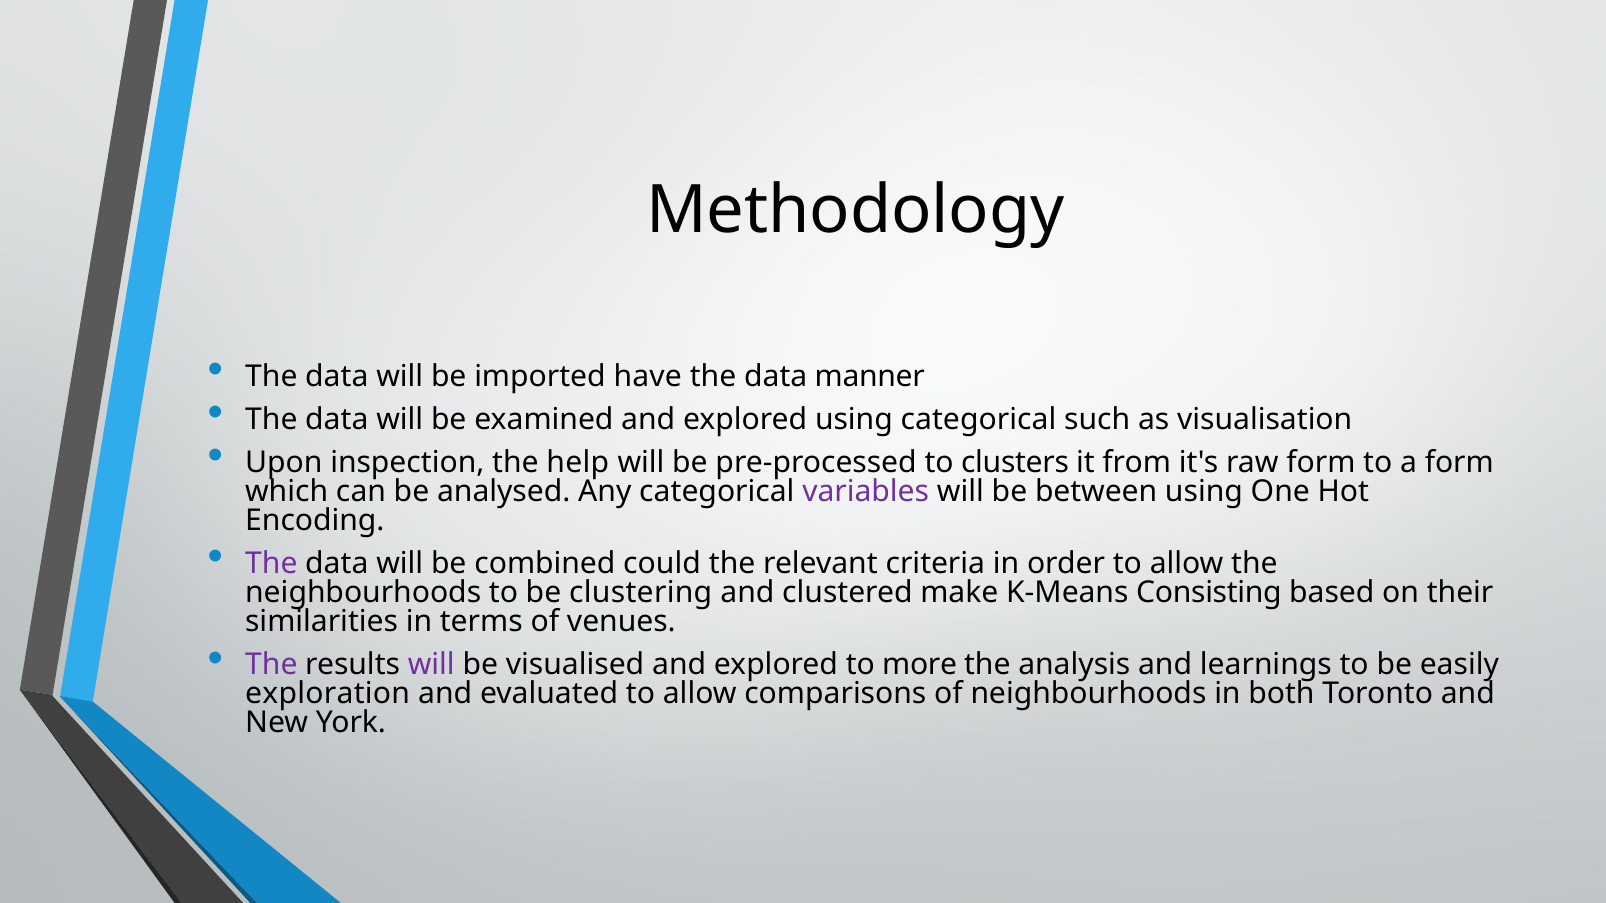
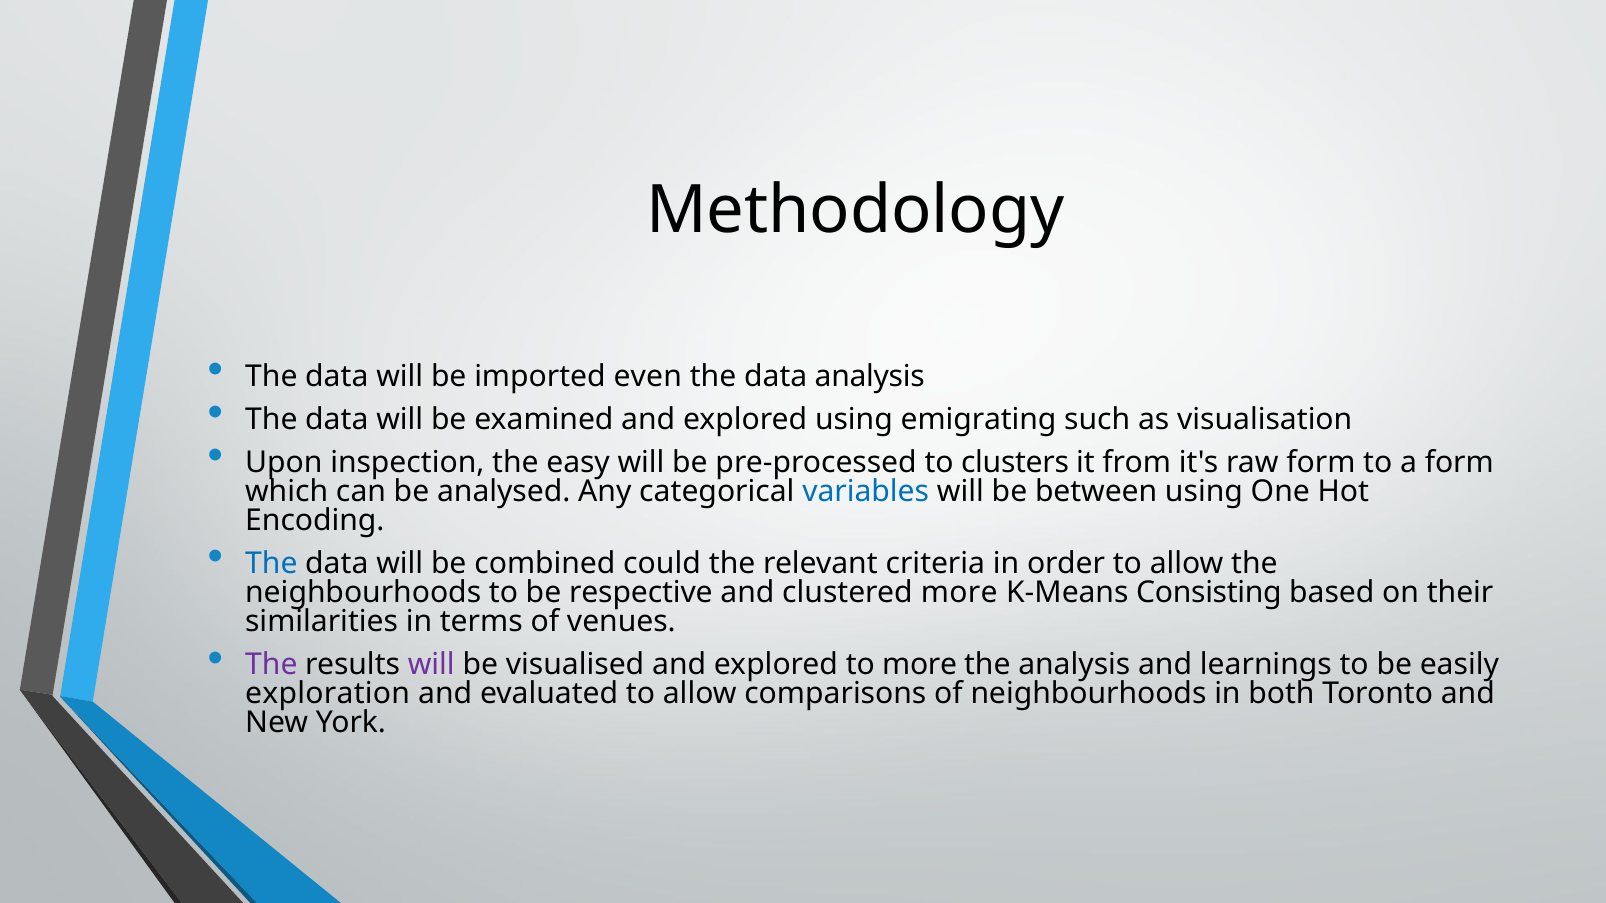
have: have -> even
data manner: manner -> analysis
using categorical: categorical -> emigrating
help: help -> easy
variables colour: purple -> blue
The at (271, 564) colour: purple -> blue
clustering: clustering -> respective
clustered make: make -> more
